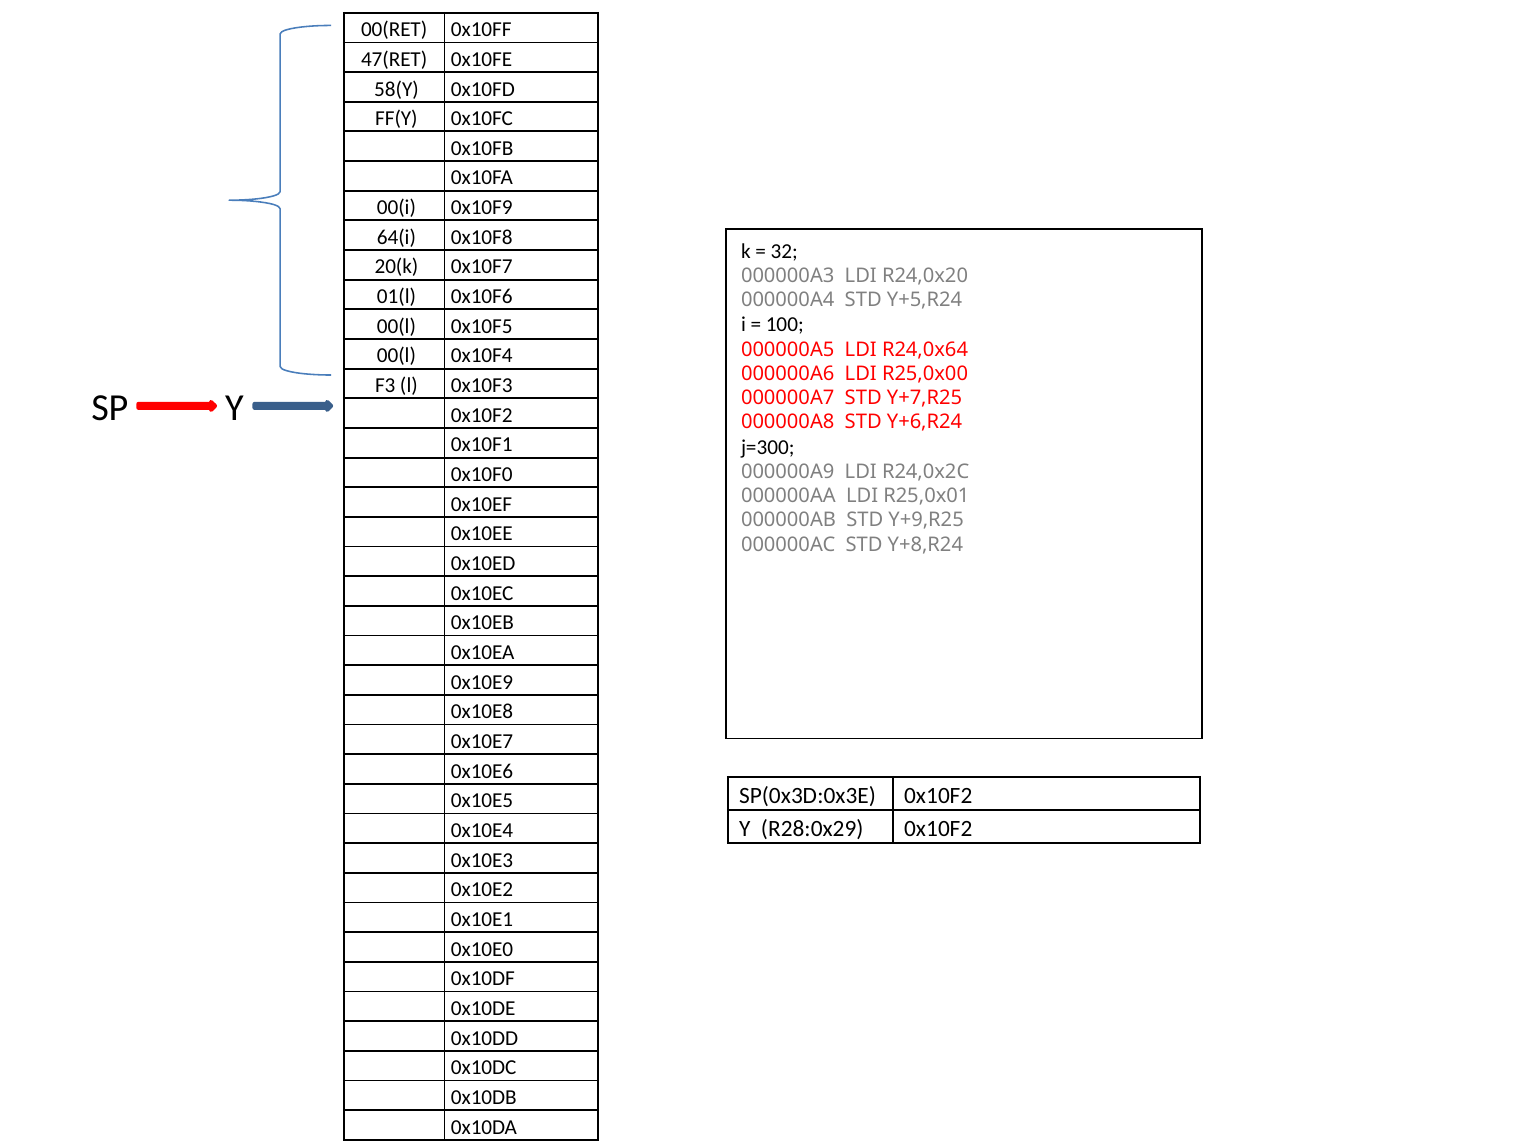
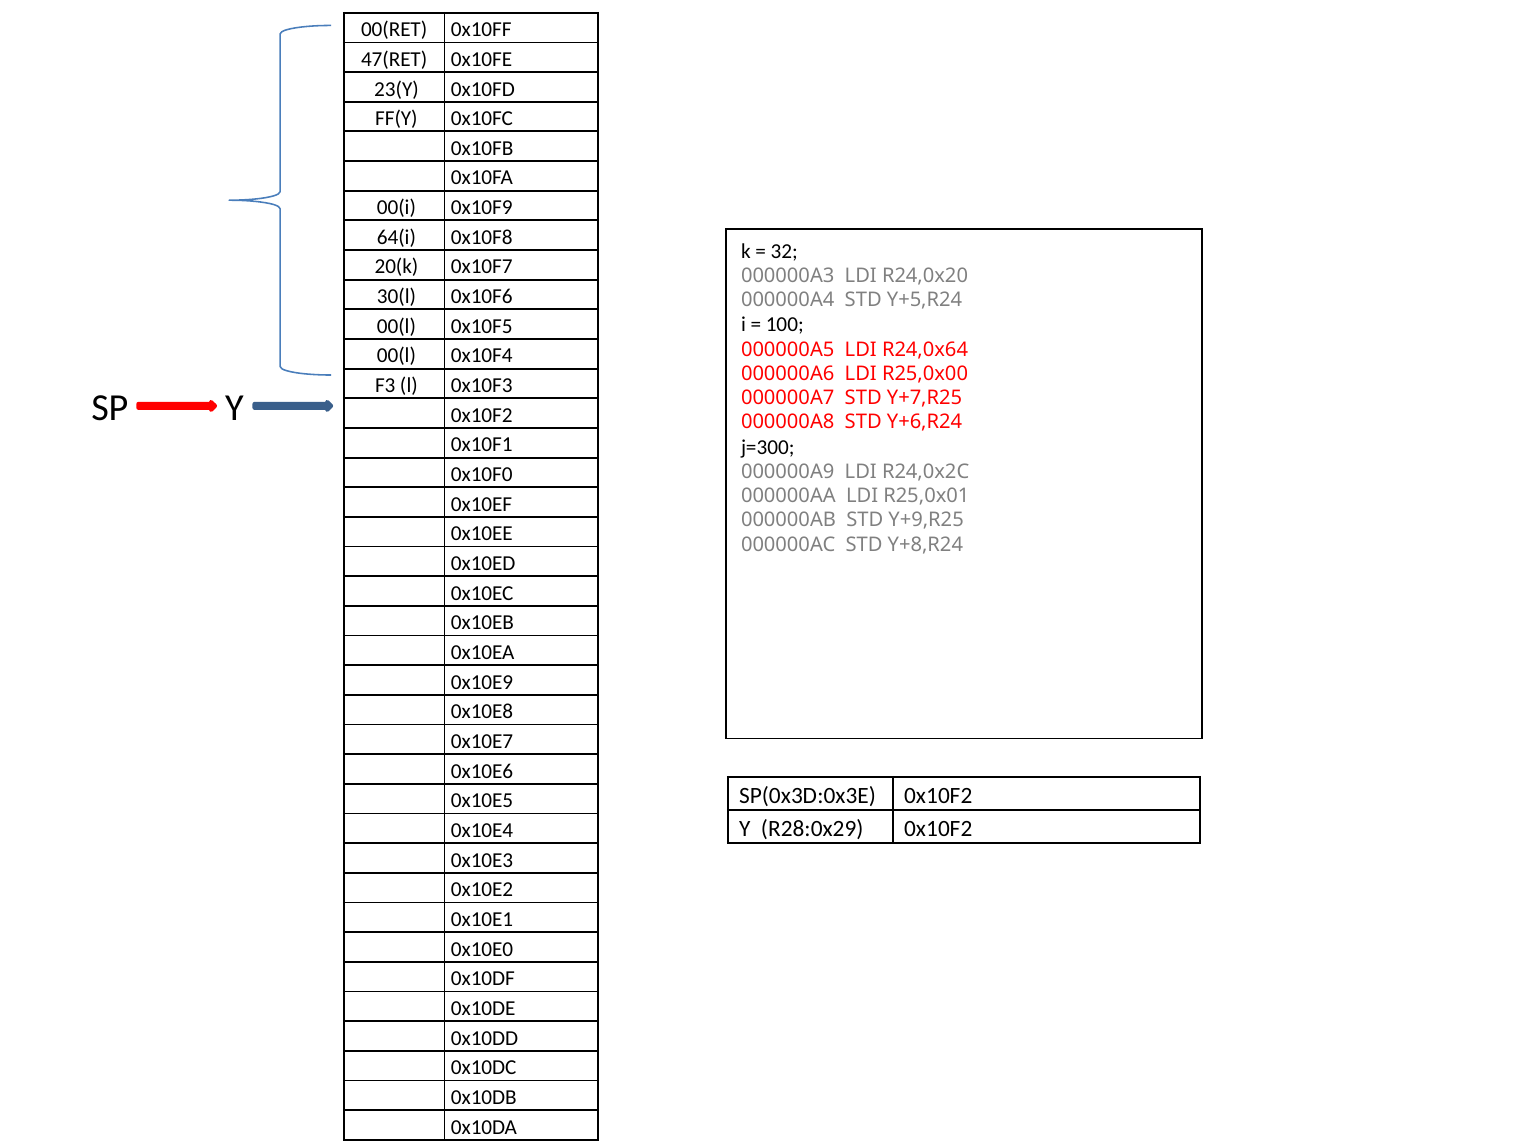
58(Y: 58(Y -> 23(Y
01(l: 01(l -> 30(l
